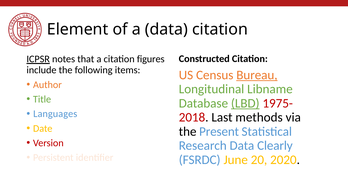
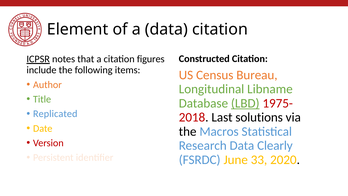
Bureau underline: present -> none
Languages: Languages -> Replicated
methods: methods -> solutions
Present: Present -> Macros
20: 20 -> 33
